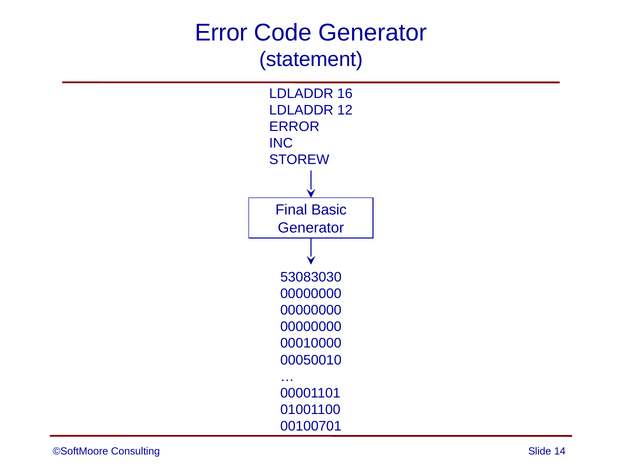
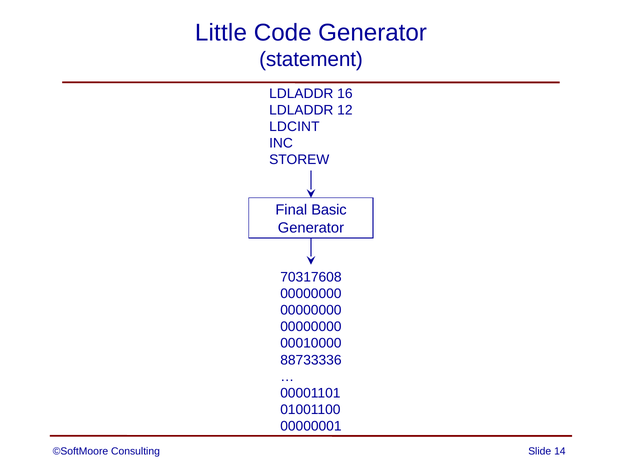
Error at (221, 33): Error -> Little
ERROR at (294, 127): ERROR -> LDCINT
53083030: 53083030 -> 70317608
00050010: 00050010 -> 88733336
00100701: 00100701 -> 00000001
